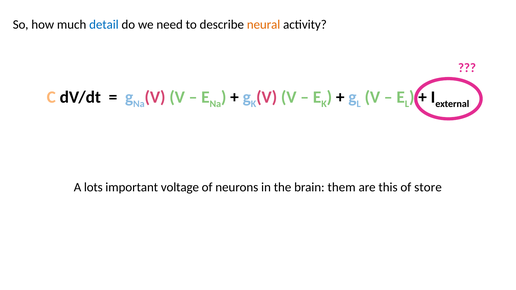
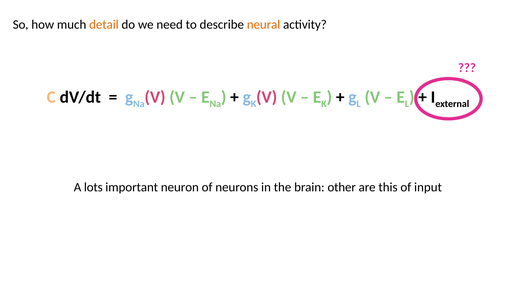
detail colour: blue -> orange
voltage: voltage -> neuron
them: them -> other
store: store -> input
